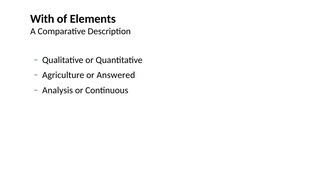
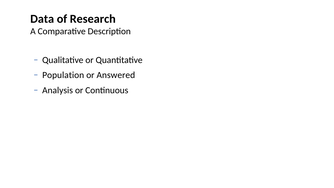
With: With -> Data
Elements: Elements -> Research
Agriculture: Agriculture -> Population
